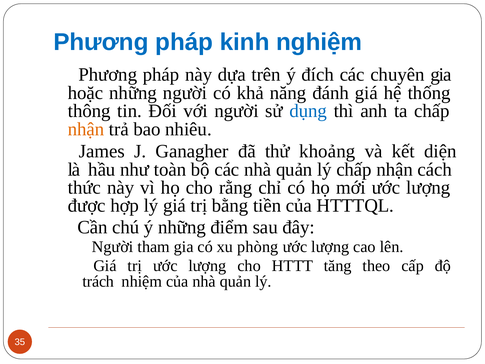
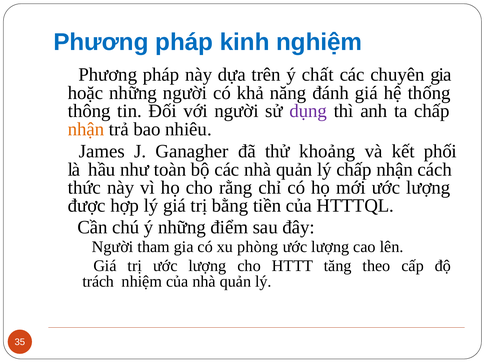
đích: đích -> chất
dụng colour: blue -> purple
diện: diện -> phối
